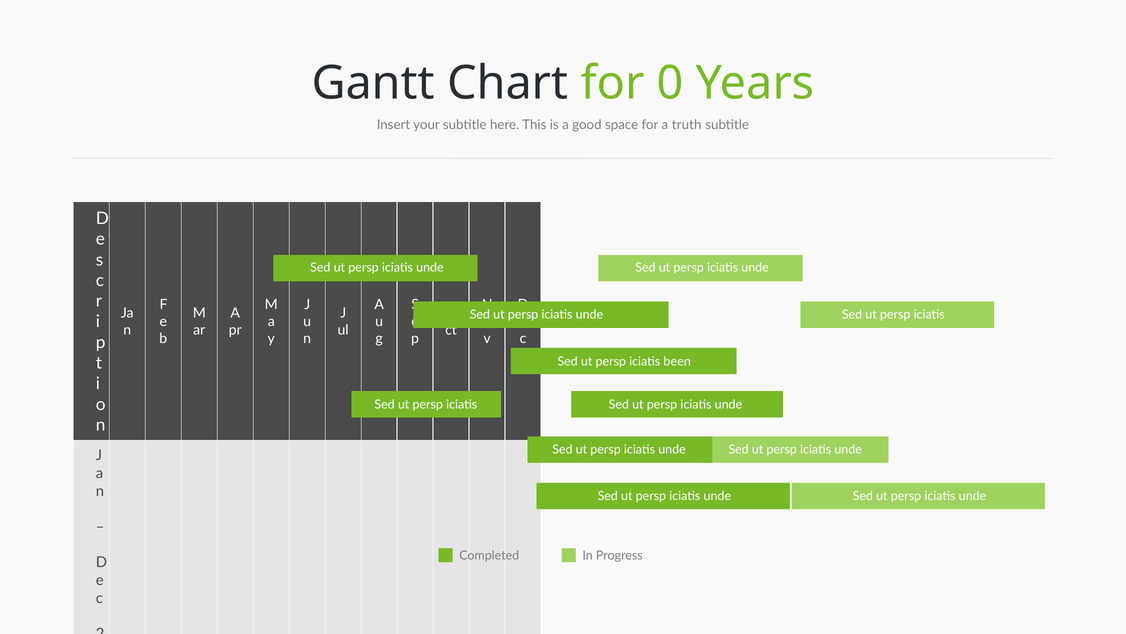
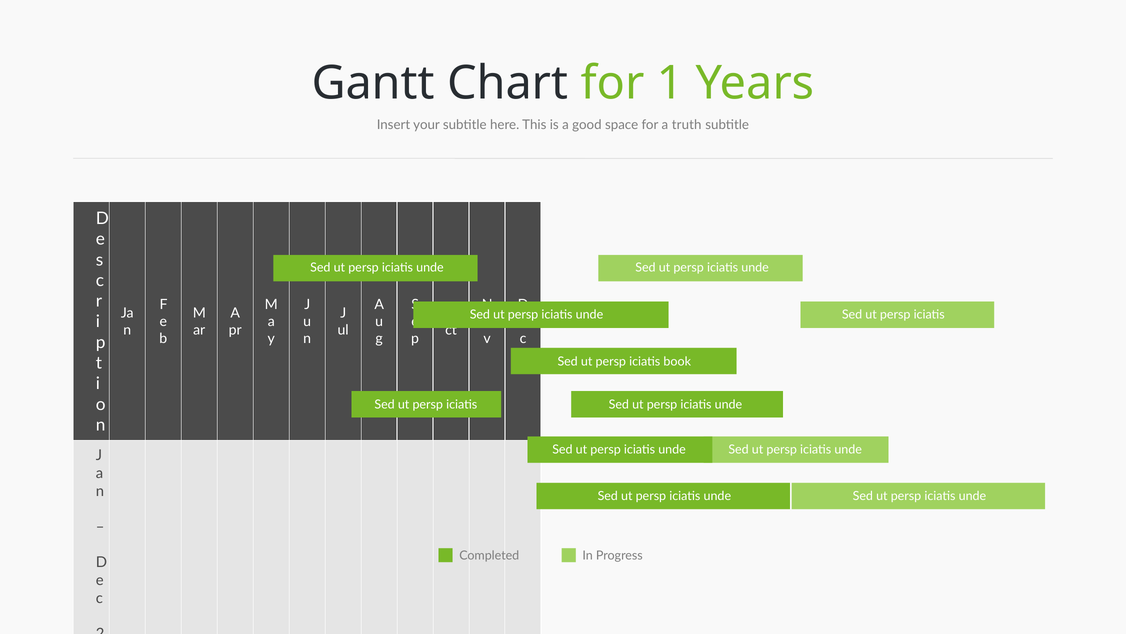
for 0: 0 -> 1
been: been -> book
